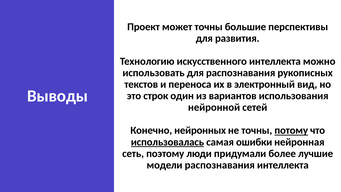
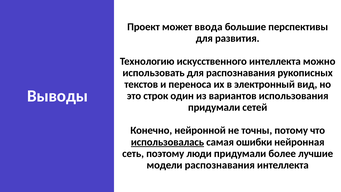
может точны: точны -> ввода
нейронной at (214, 107): нейронной -> придумали
нейронных: нейронных -> нейронной
потому underline: present -> none
